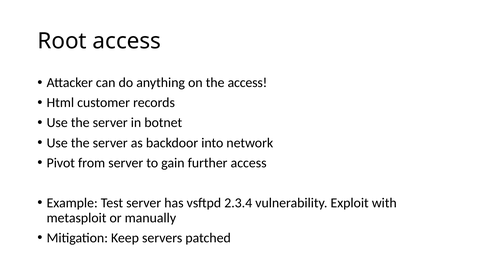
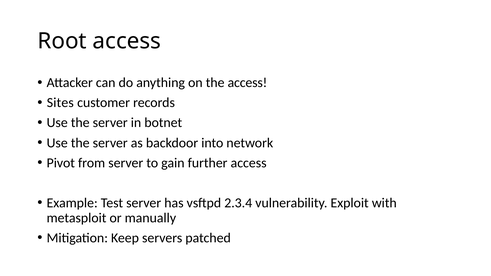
Html: Html -> Sites
